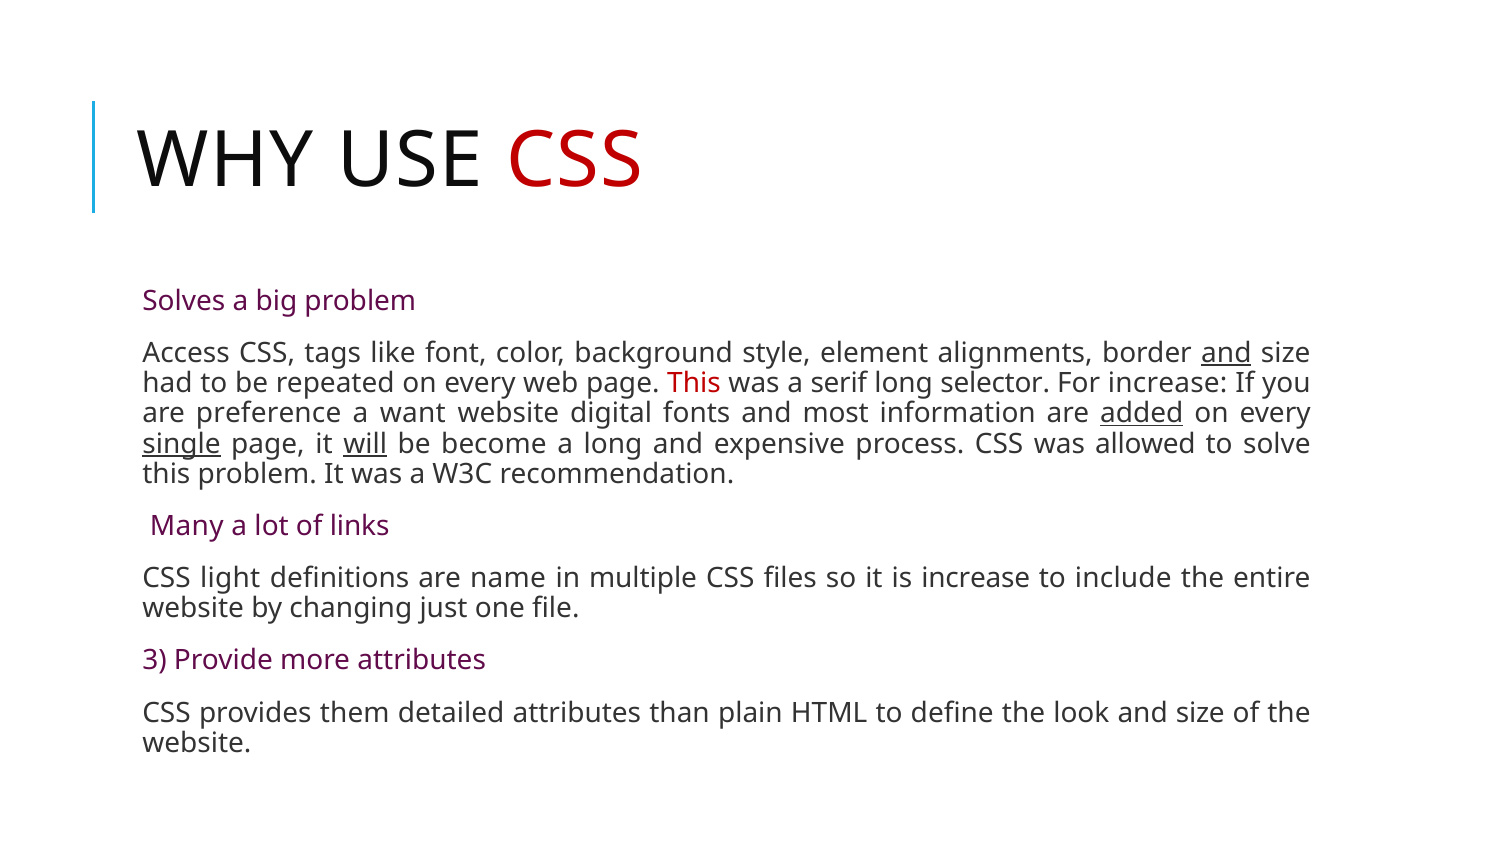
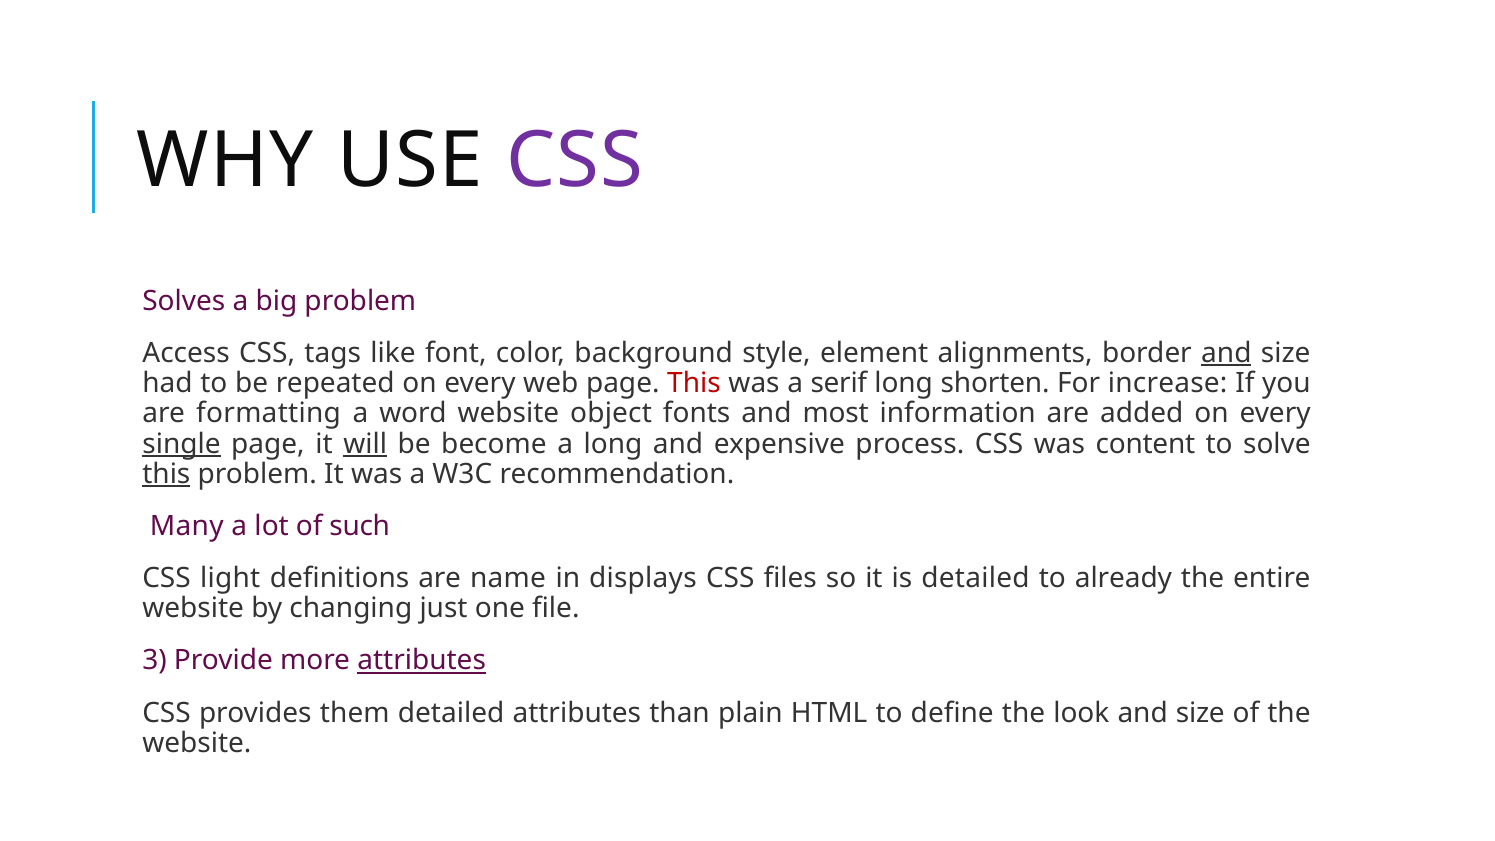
CSS at (575, 160) colour: red -> purple
selector: selector -> shorten
preference: preference -> formatting
want: want -> word
digital: digital -> object
added underline: present -> none
allowed: allowed -> content
this at (166, 474) underline: none -> present
links: links -> such
multiple: multiple -> displays
is increase: increase -> detailed
include: include -> already
attributes at (422, 661) underline: none -> present
